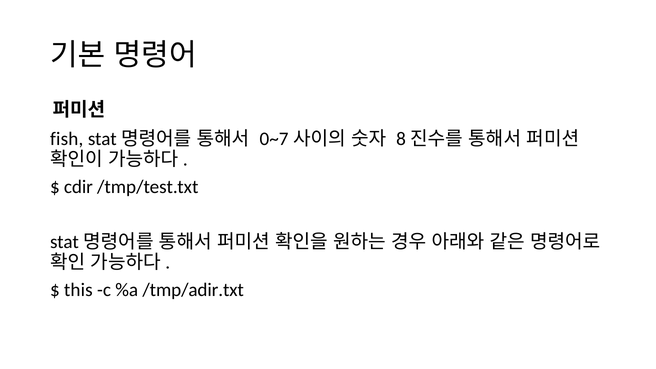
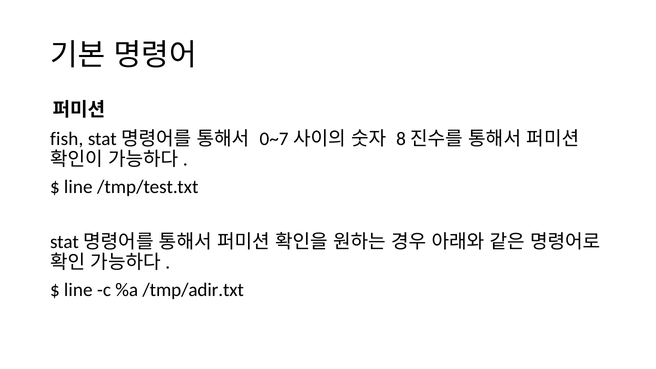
cdir at (78, 187): cdir -> line
this at (78, 290): this -> line
